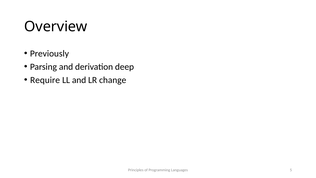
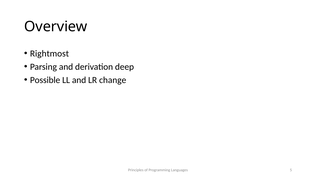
Previously: Previously -> Rightmost
Require: Require -> Possible
